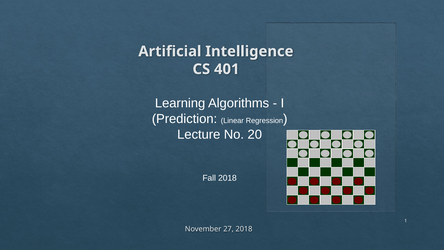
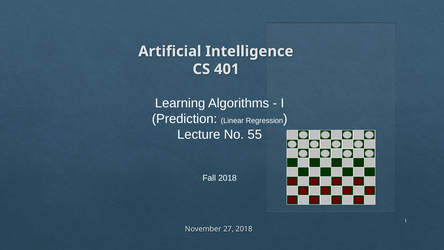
20: 20 -> 55
